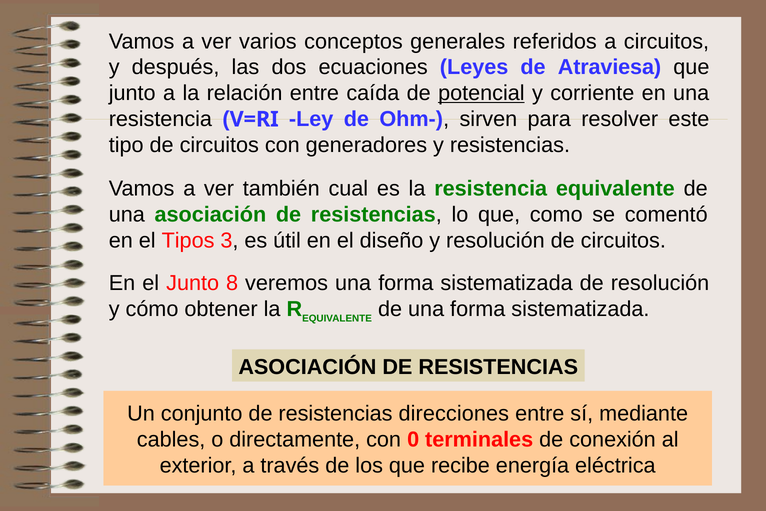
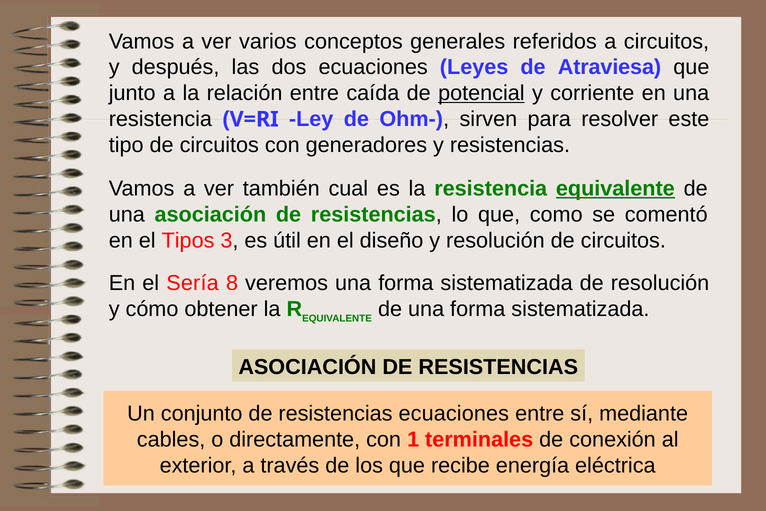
equivalente at (615, 188) underline: none -> present
el Junto: Junto -> Sería
resistencias direcciones: direcciones -> ecuaciones
0: 0 -> 1
